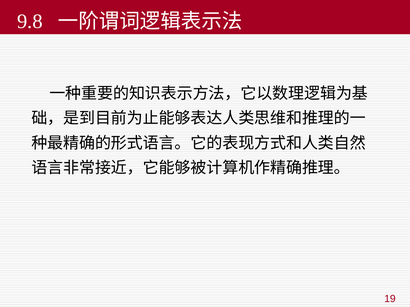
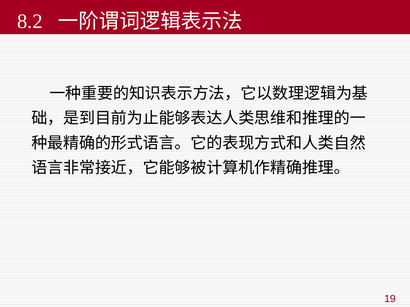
9.8: 9.8 -> 8.2
